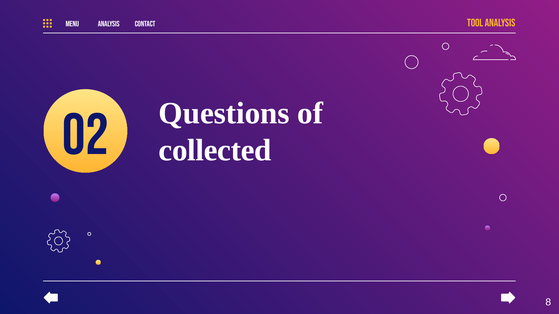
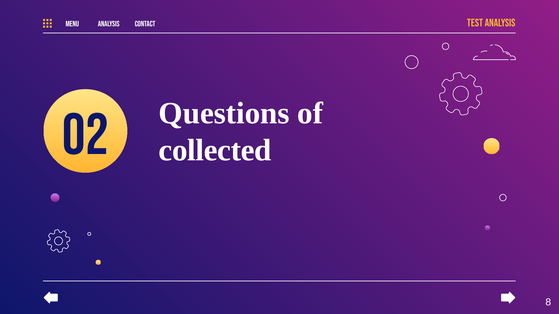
Tool: Tool -> Test
